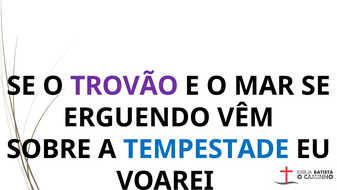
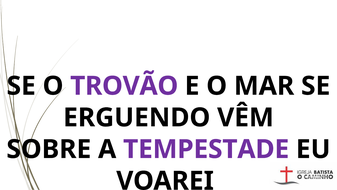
TEMPESTADE colour: blue -> purple
